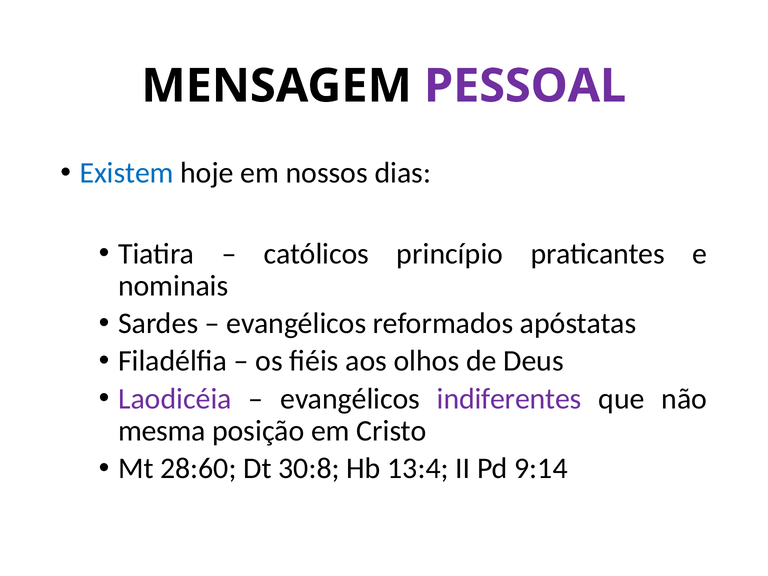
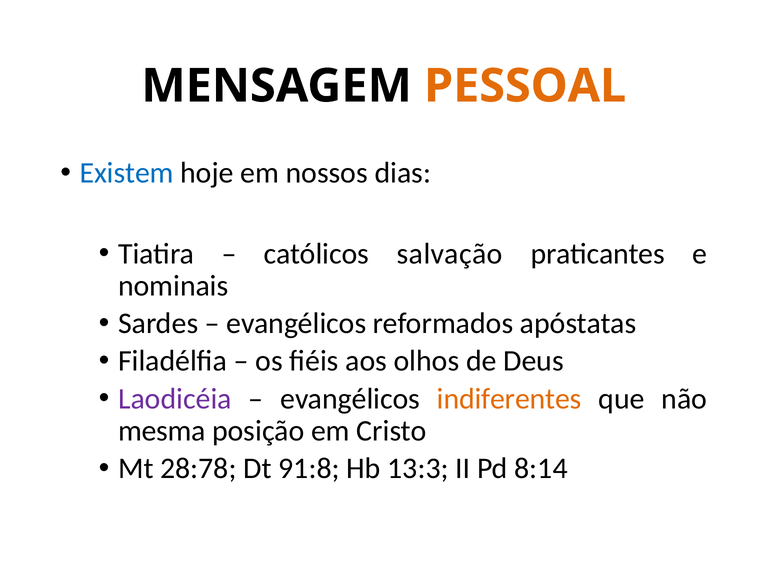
PESSOAL colour: purple -> orange
princípio: princípio -> salvação
indiferentes colour: purple -> orange
28:60: 28:60 -> 28:78
30:8: 30:8 -> 91:8
13:4: 13:4 -> 13:3
9:14: 9:14 -> 8:14
